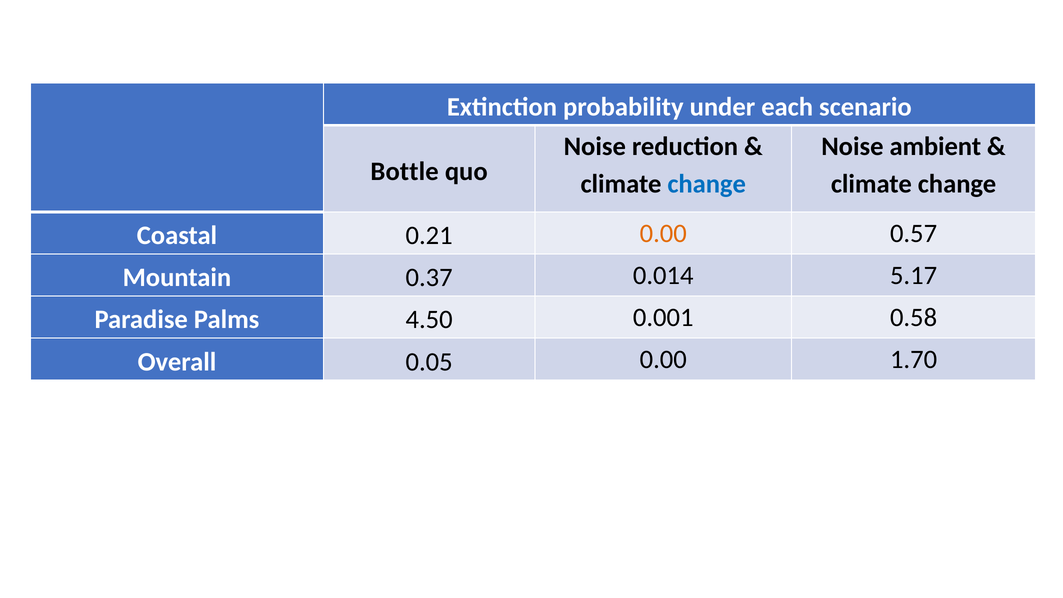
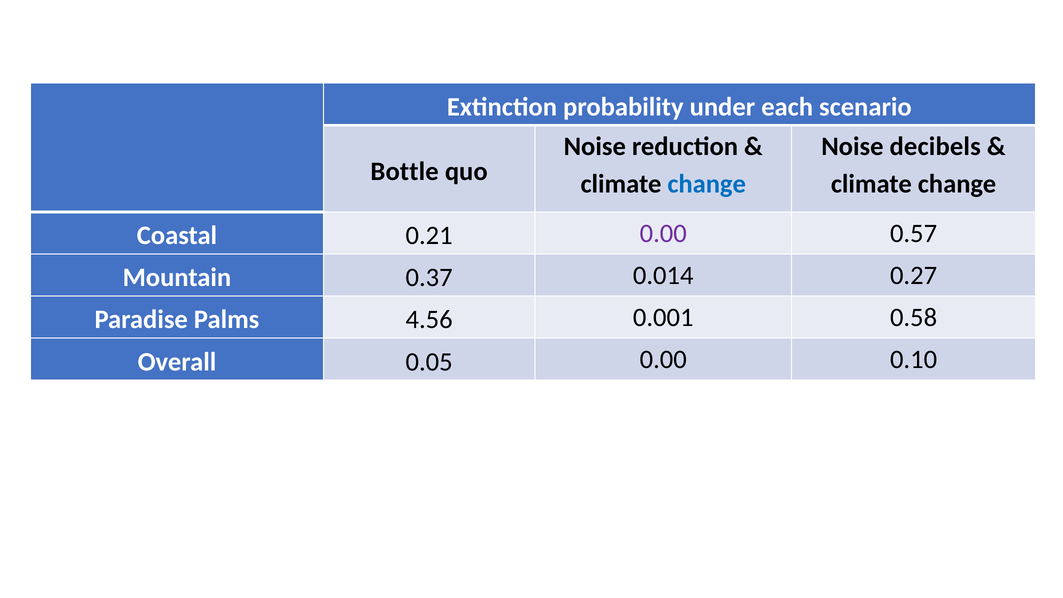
ambient: ambient -> decibels
0.00 at (663, 233) colour: orange -> purple
5.17: 5.17 -> 0.27
4.50: 4.50 -> 4.56
1.70: 1.70 -> 0.10
